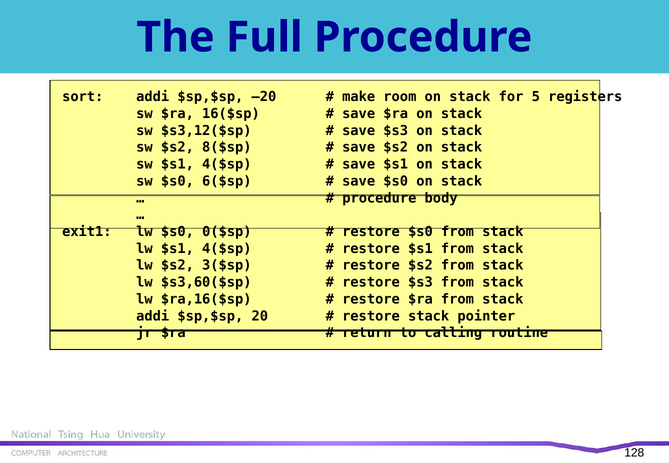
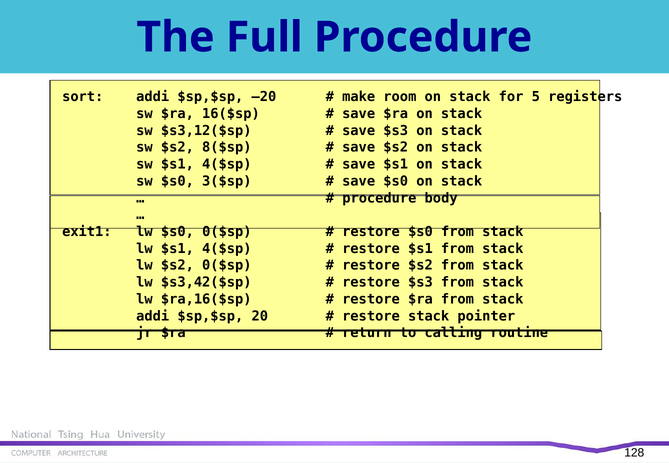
6($sp: 6($sp -> 3($sp
$s2 3($sp: 3($sp -> 0($sp
$s3,60($sp: $s3,60($sp -> $s3,42($sp
